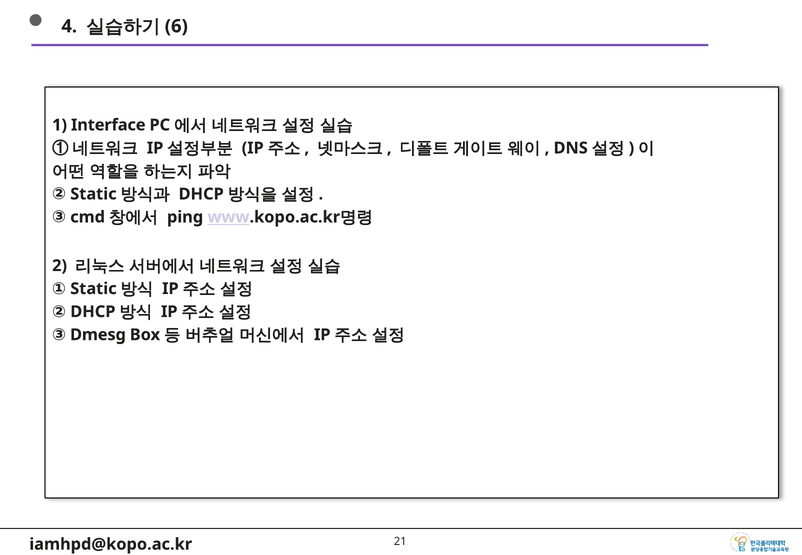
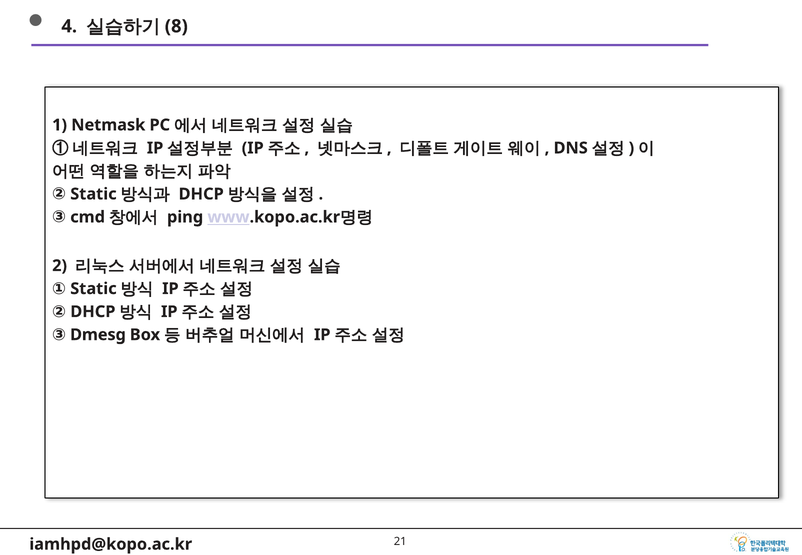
6: 6 -> 8
Interface: Interface -> Netmask
